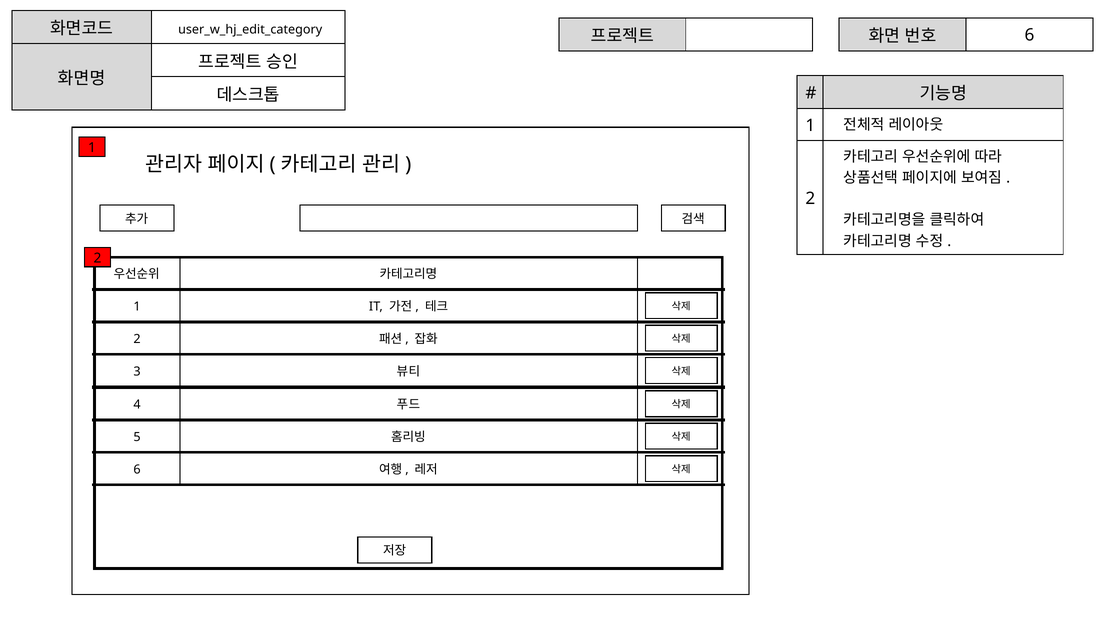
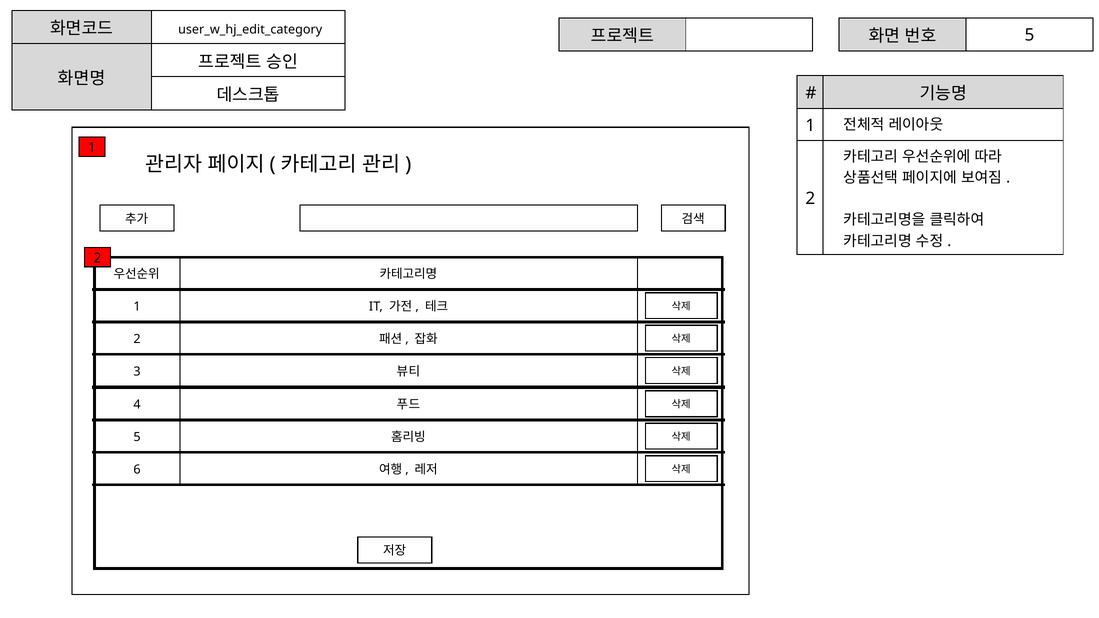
6 at (1029, 35): 6 -> 5
